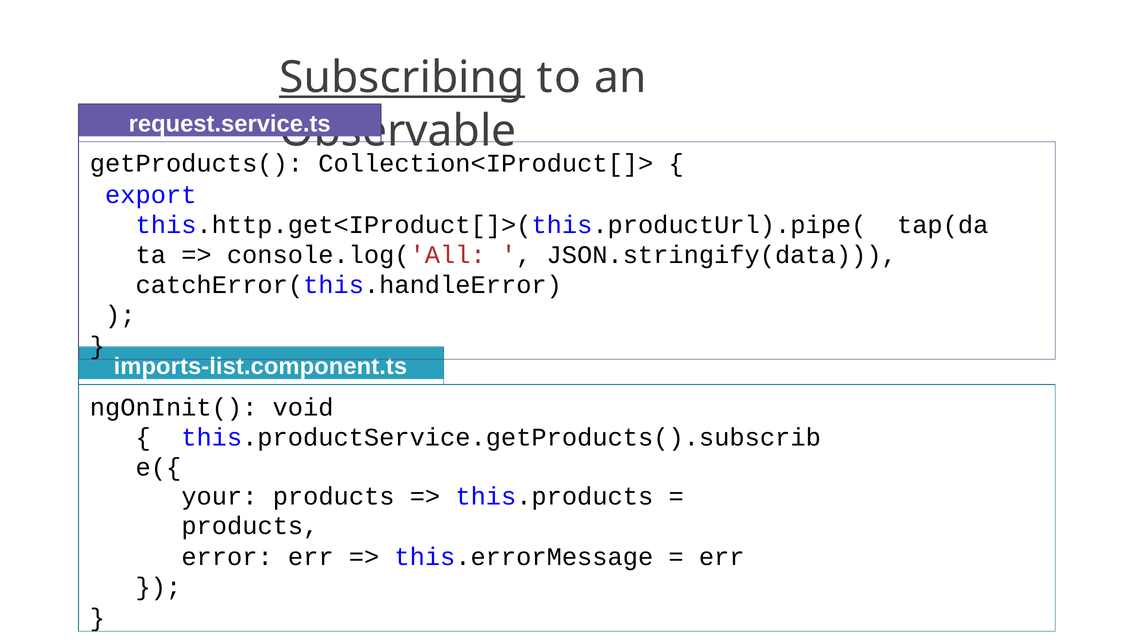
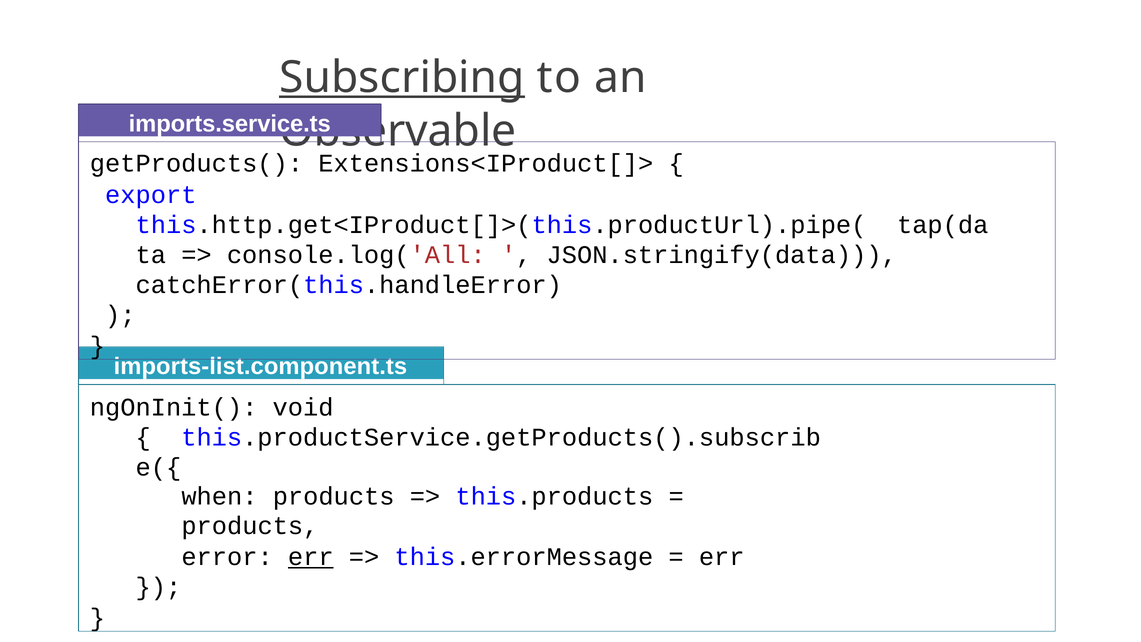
request.service.ts: request.service.ts -> imports.service.ts
Collection<IProduct[]>: Collection<IProduct[]> -> Extensions<IProduct[]>
your: your -> when
err at (311, 557) underline: none -> present
